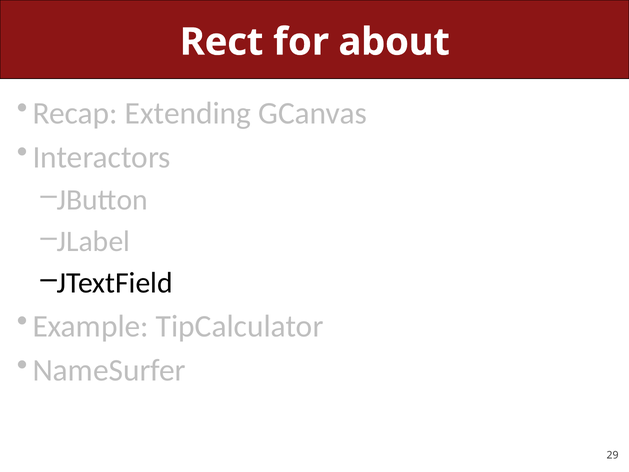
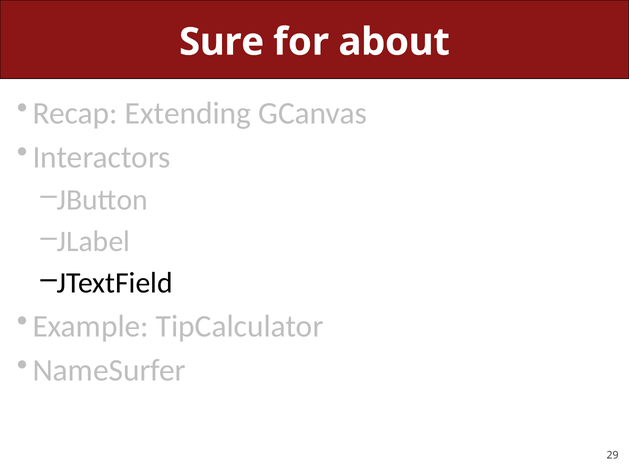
Rect: Rect -> Sure
